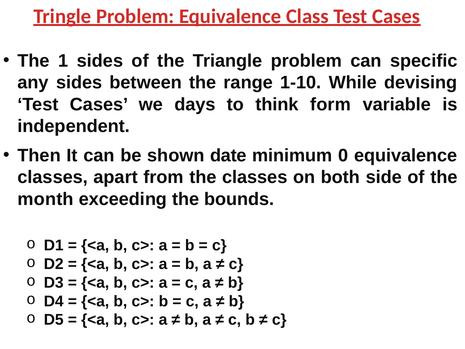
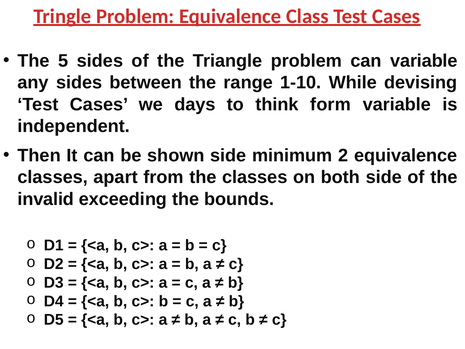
1: 1 -> 5
can specific: specific -> variable
shown date: date -> side
0: 0 -> 2
month: month -> invalid
